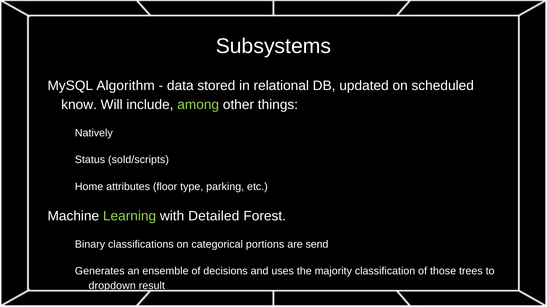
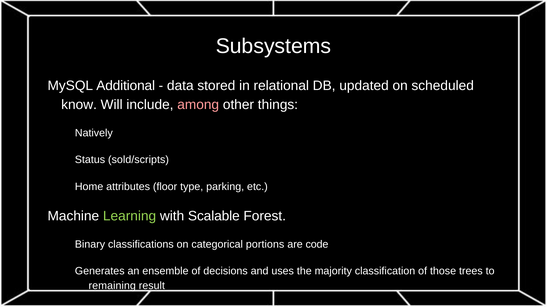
Algorithm: Algorithm -> Additional
among colour: light green -> pink
Detailed: Detailed -> Scalable
send: send -> code
dropdown: dropdown -> remaining
